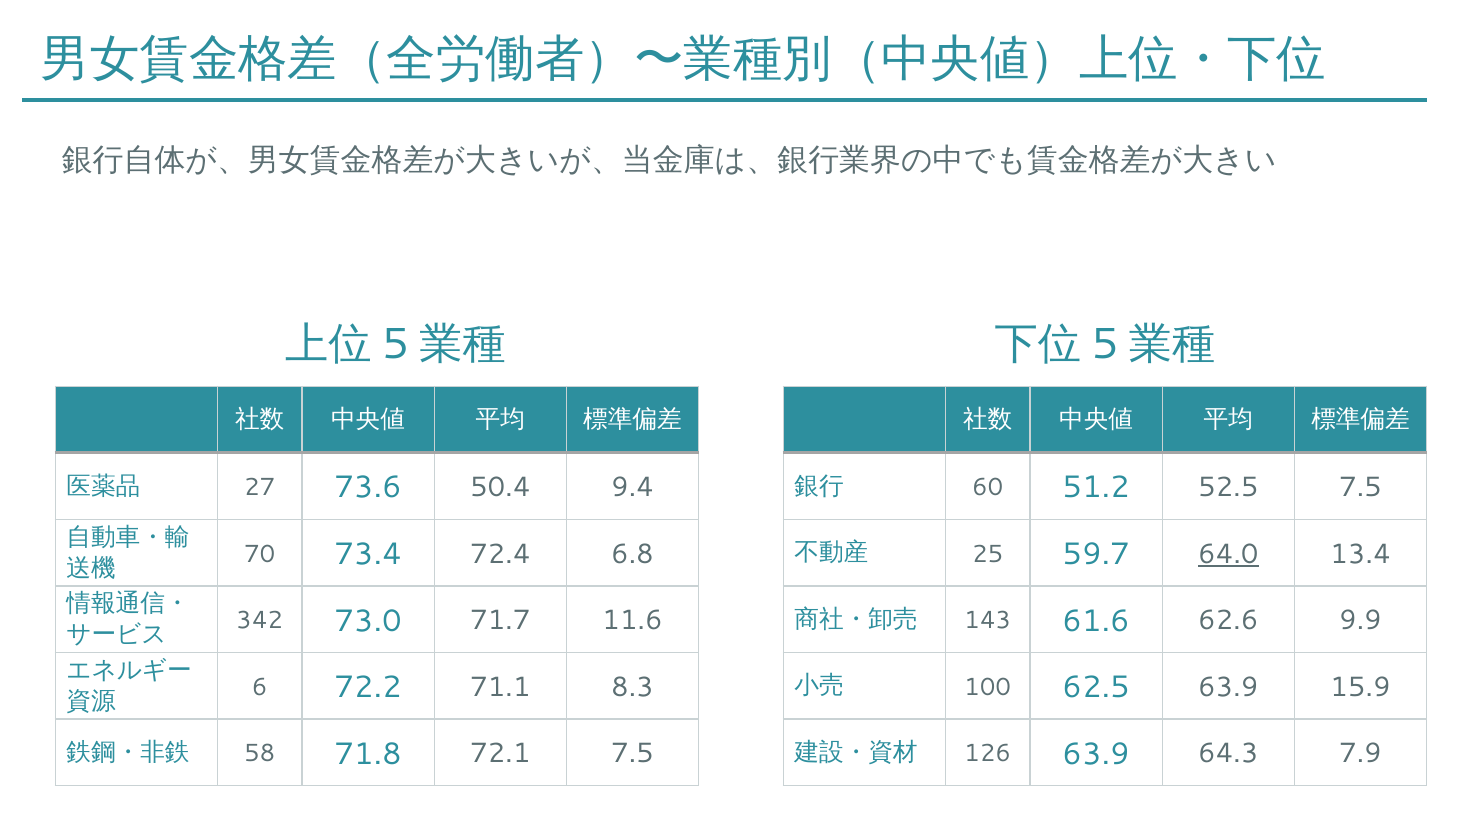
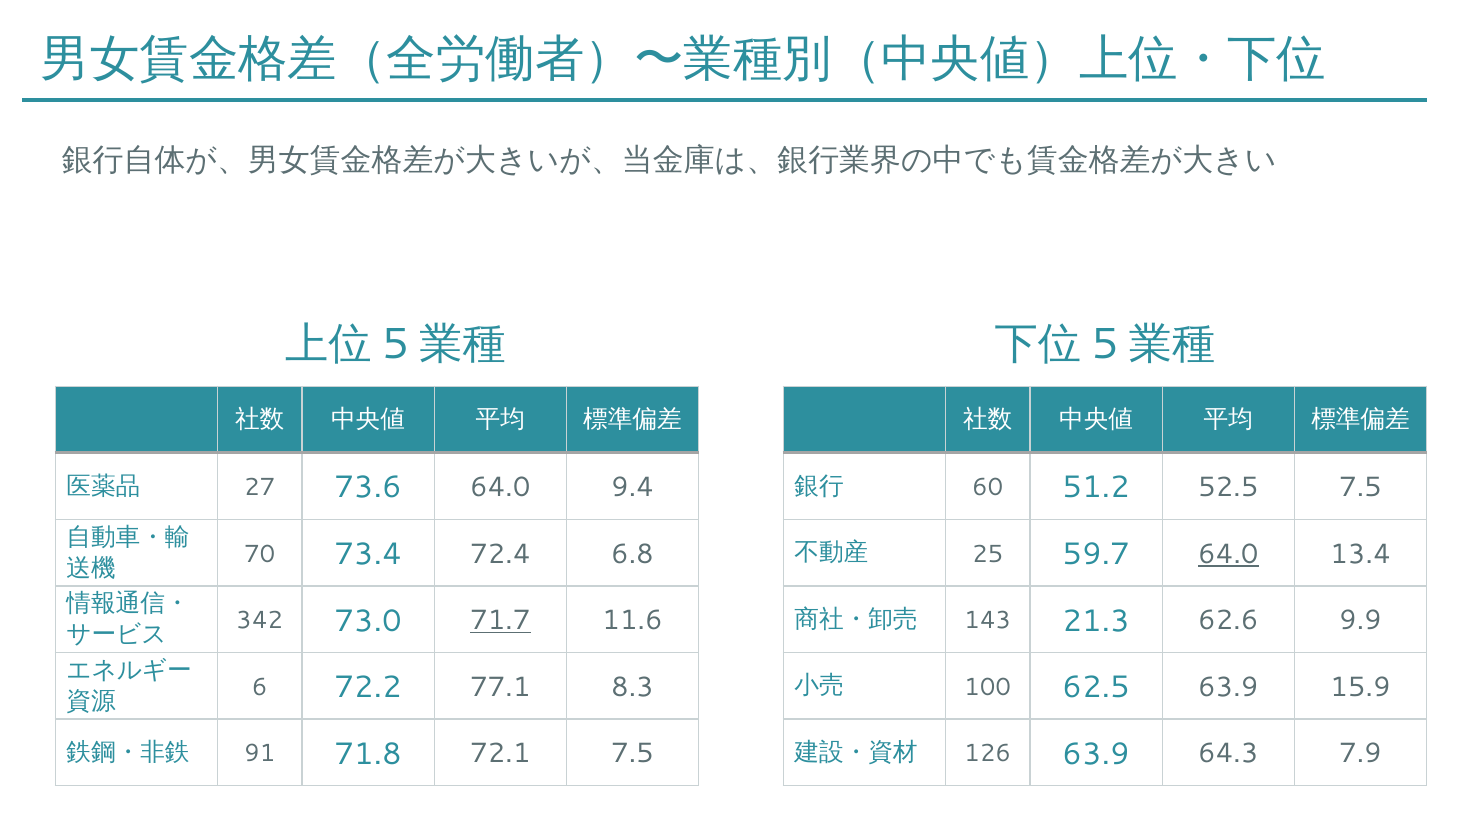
73.6 50.4: 50.4 -> 64.0
61.6: 61.6 -> 21.3
71.7 underline: none -> present
71.1: 71.1 -> 77.1
58: 58 -> 91
